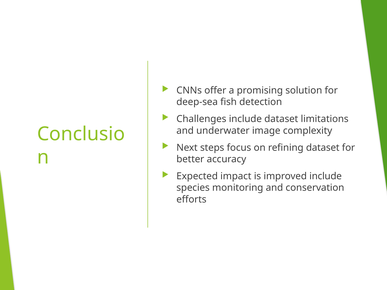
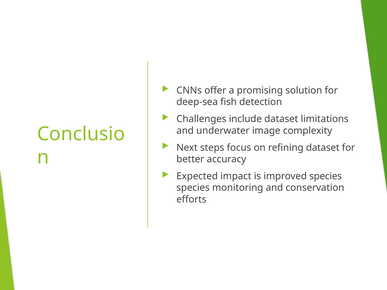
improved include: include -> species
